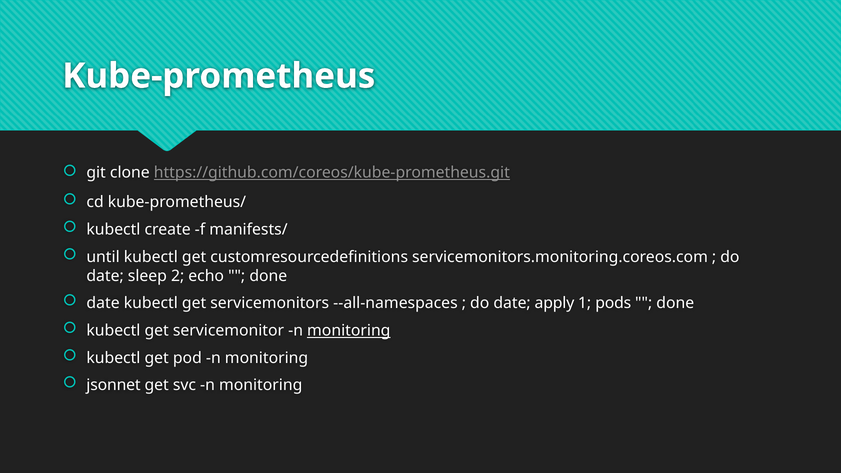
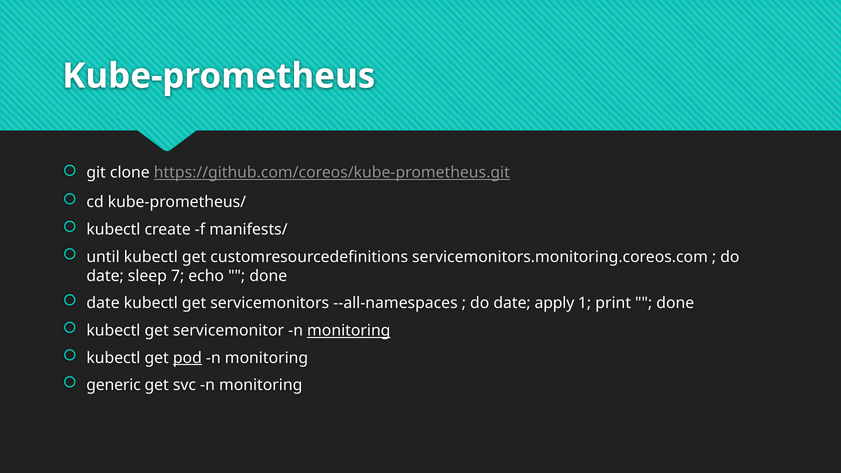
2: 2 -> 7
pods: pods -> print
pod underline: none -> present
jsonnet: jsonnet -> generic
